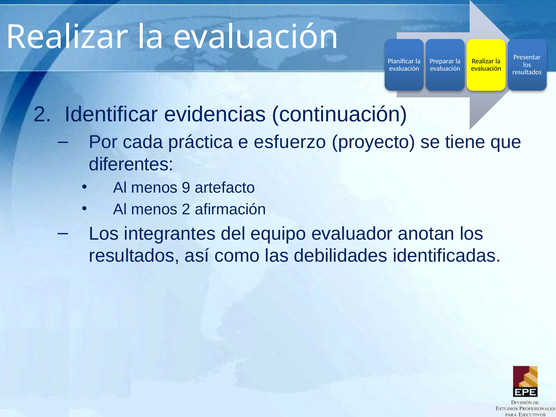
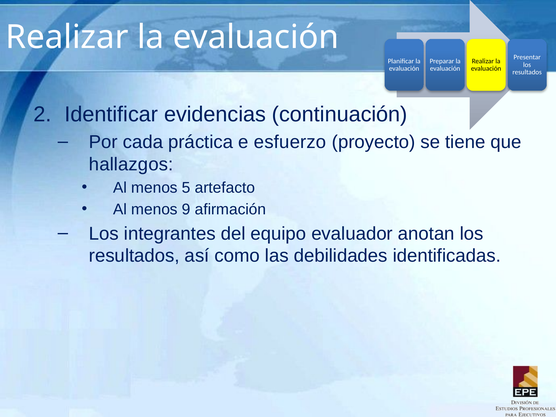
diferentes: diferentes -> hallazgos
9: 9 -> 5
menos 2: 2 -> 9
